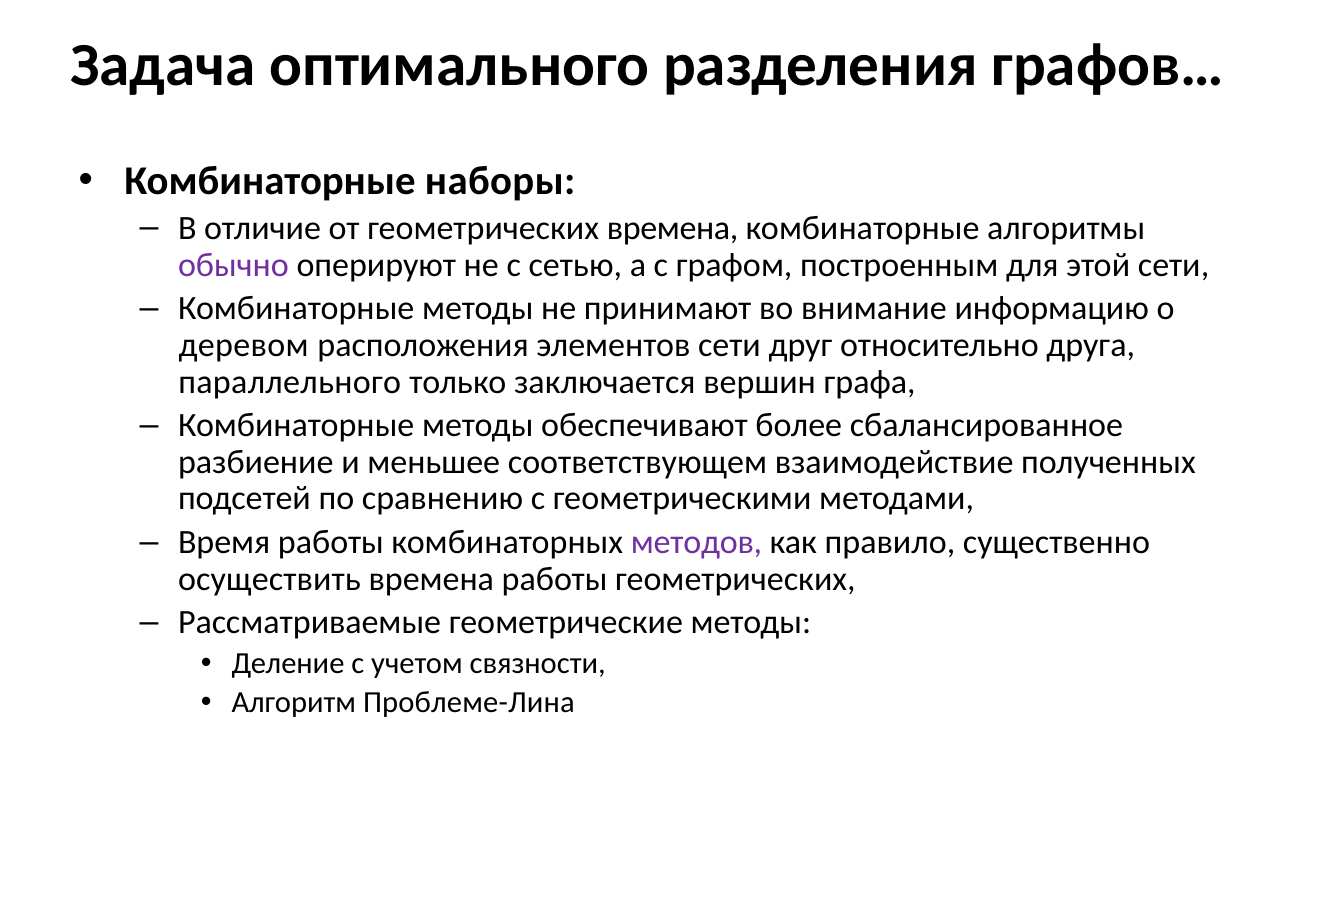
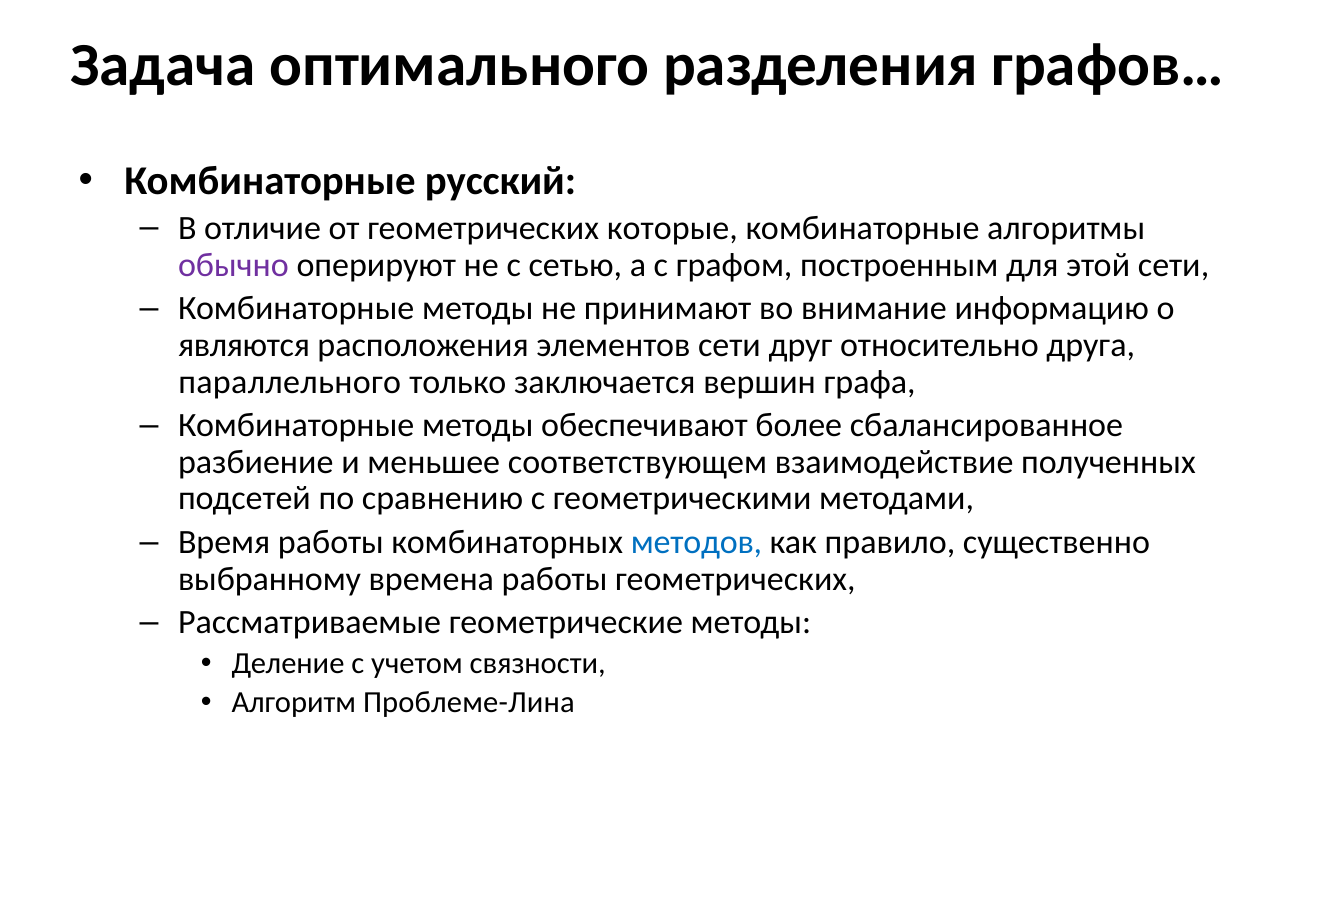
наборы: наборы -> русский
геометрических времена: времена -> которые
деревом: деревом -> являются
методов colour: purple -> blue
осуществить: осуществить -> выбранному
